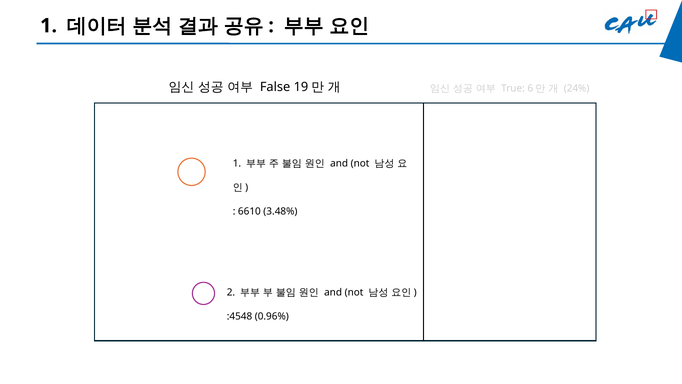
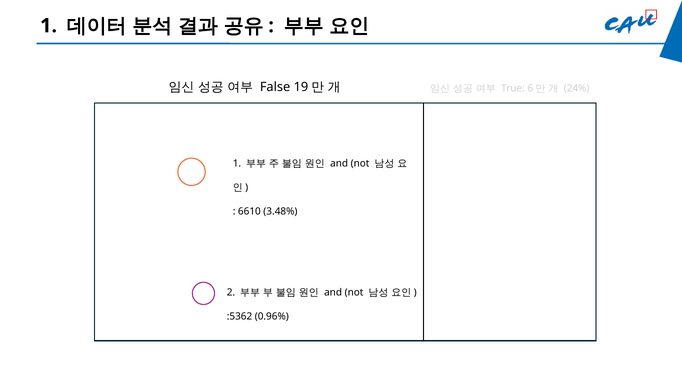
:4548: :4548 -> :5362
